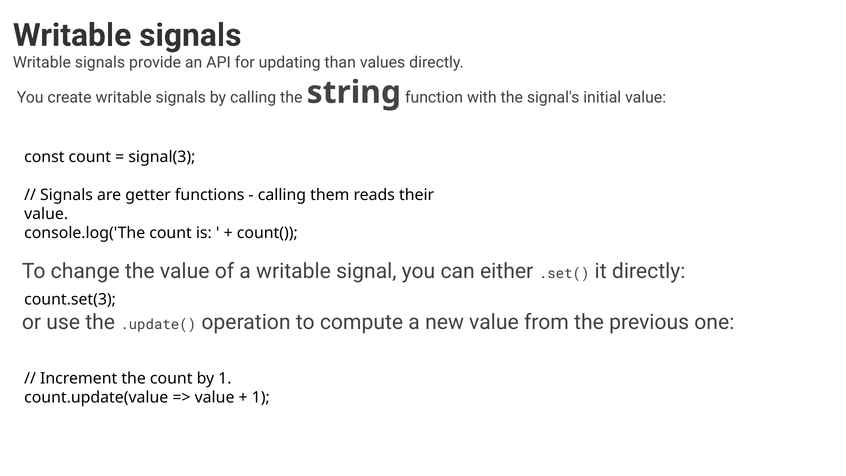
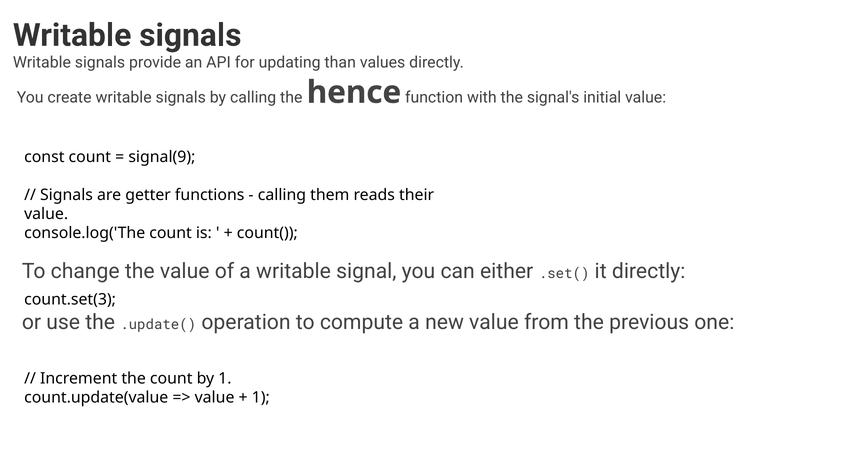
string: string -> hence
signal(3: signal(3 -> signal(9
